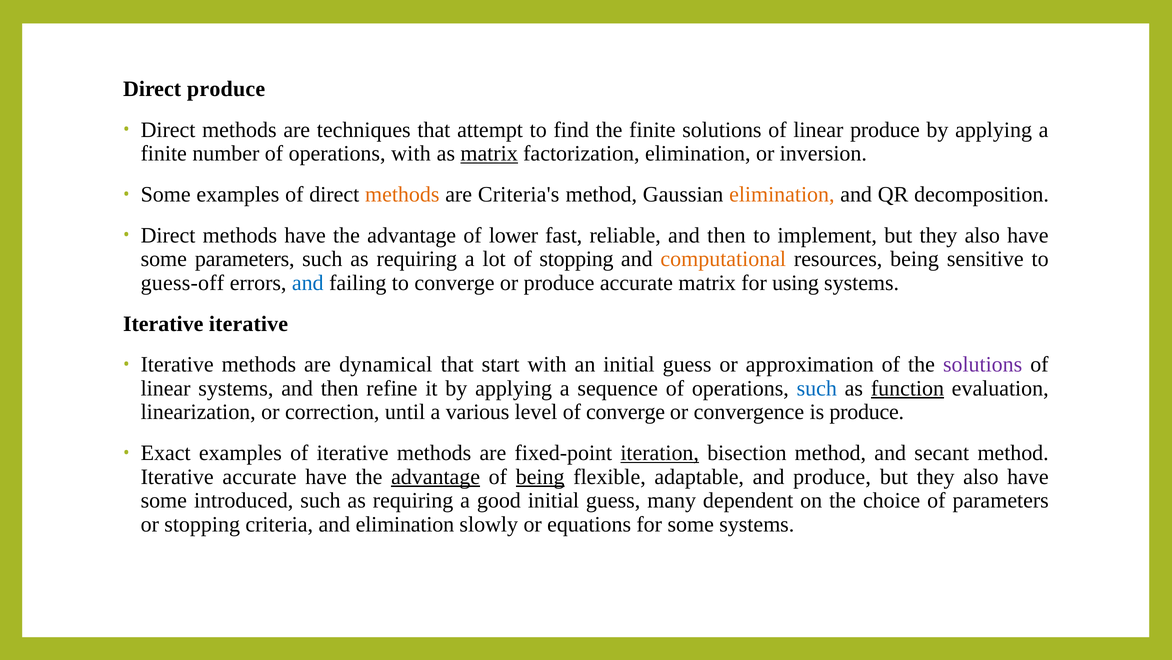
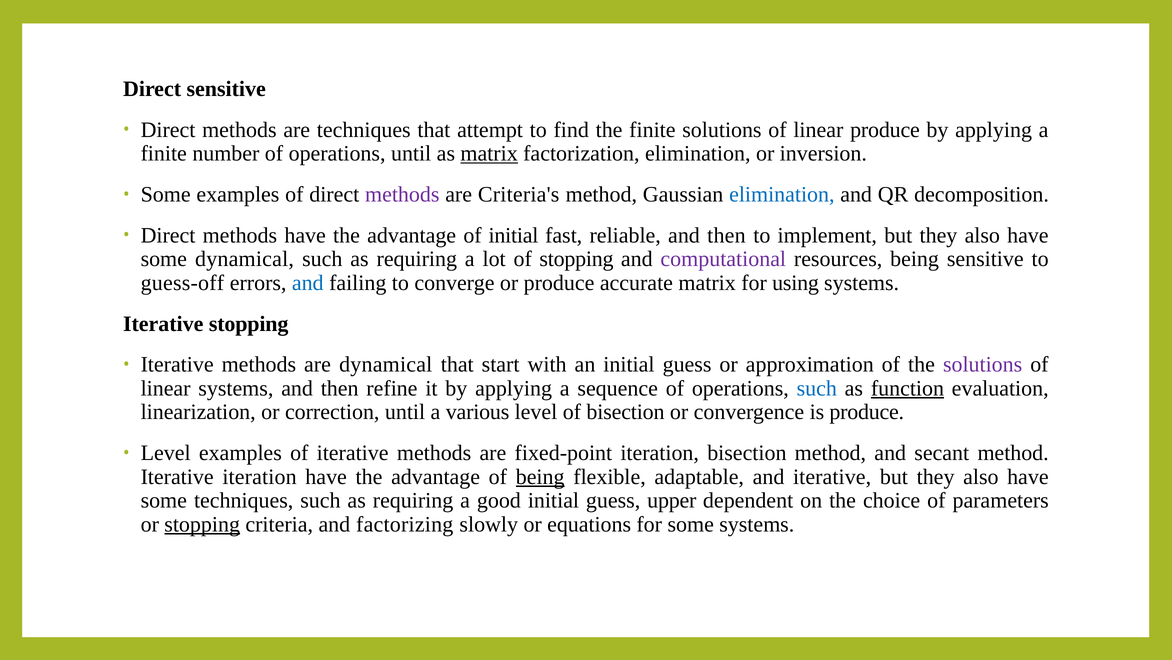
Direct produce: produce -> sensitive
operations with: with -> until
methods at (402, 194) colour: orange -> purple
elimination at (782, 194) colour: orange -> blue
of lower: lower -> initial
some parameters: parameters -> dynamical
computational colour: orange -> purple
Iterative iterative: iterative -> stopping
of converge: converge -> bisection
Exact at (166, 453): Exact -> Level
iteration at (660, 453) underline: present -> none
Iterative accurate: accurate -> iteration
advantage at (436, 476) underline: present -> none
and produce: produce -> iterative
some introduced: introduced -> techniques
many: many -> upper
stopping at (202, 524) underline: none -> present
and elimination: elimination -> factorizing
